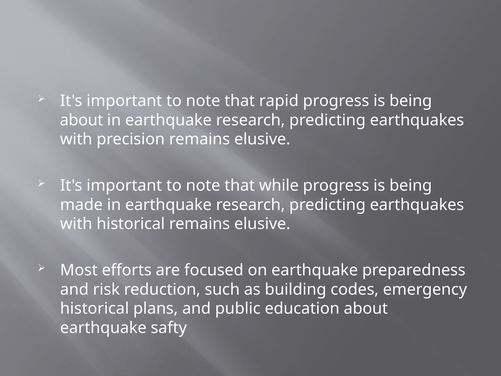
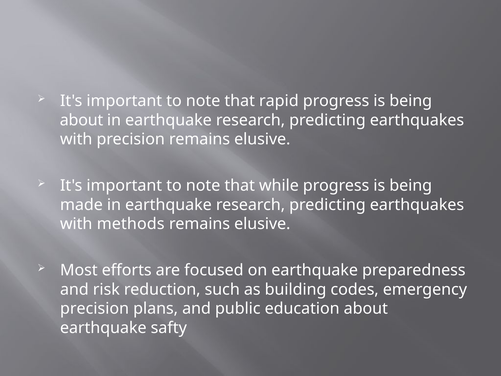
with historical: historical -> methods
historical at (95, 308): historical -> precision
